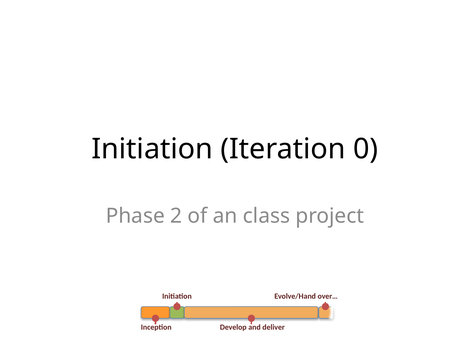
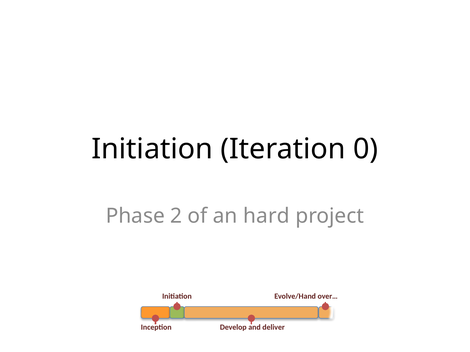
class: class -> hard
